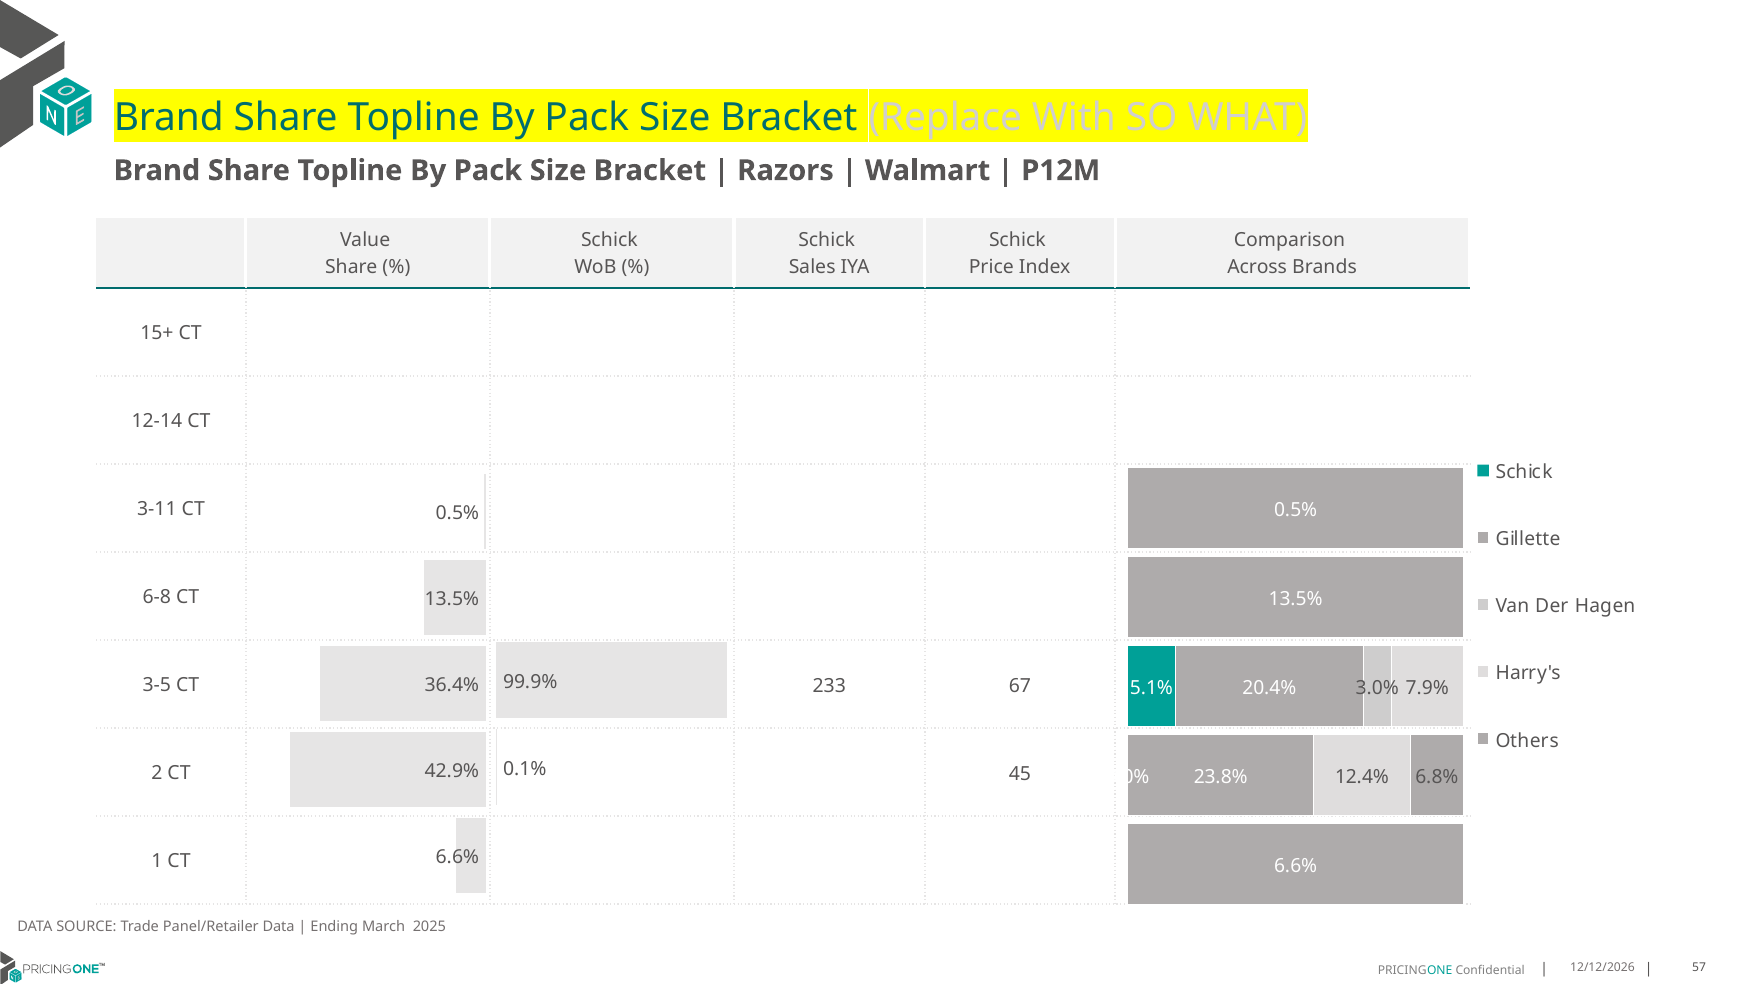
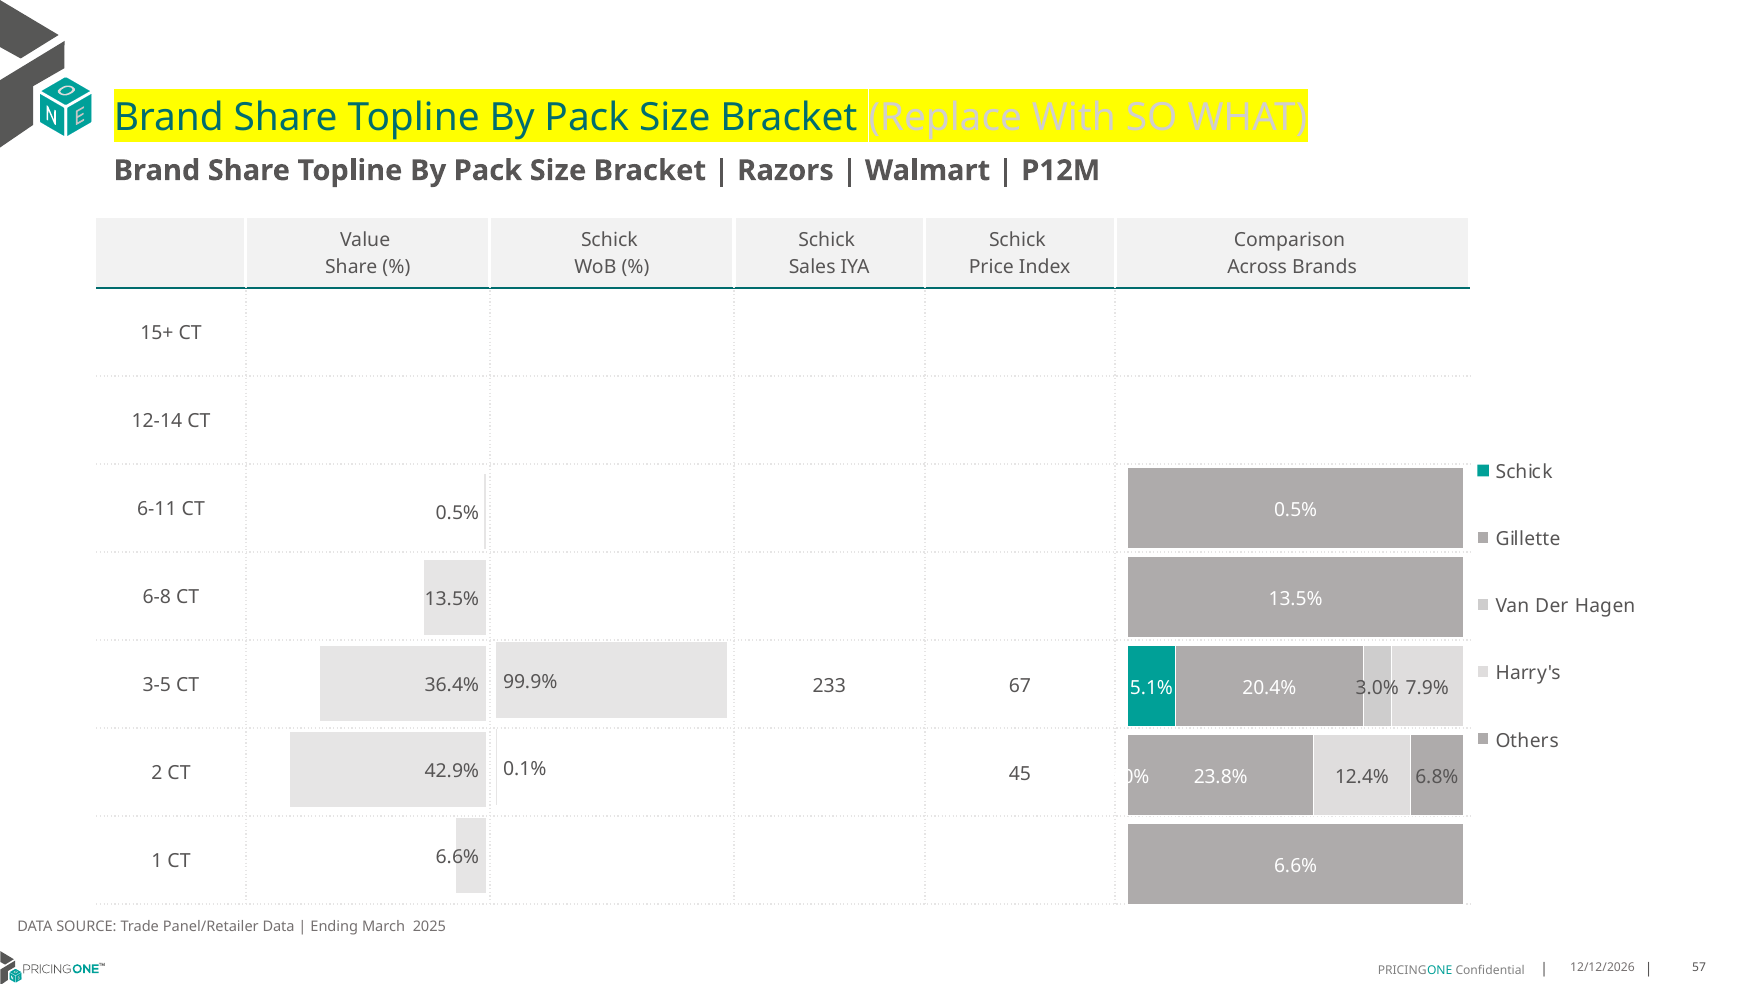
3-11: 3-11 -> 6-11
